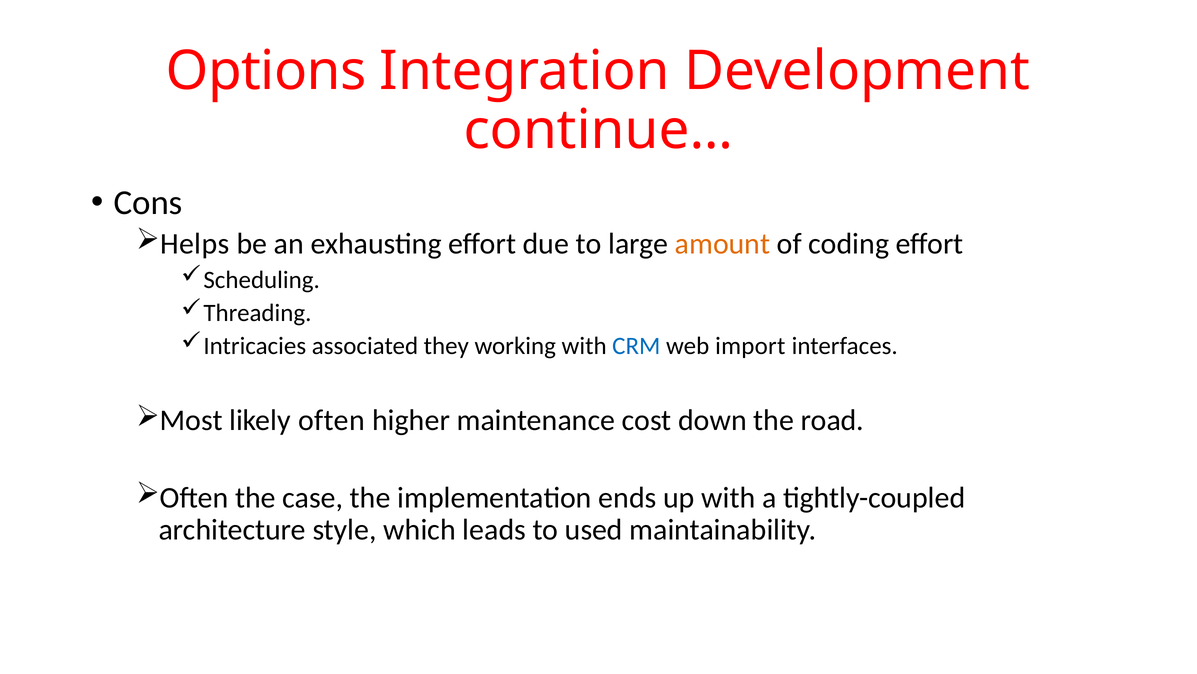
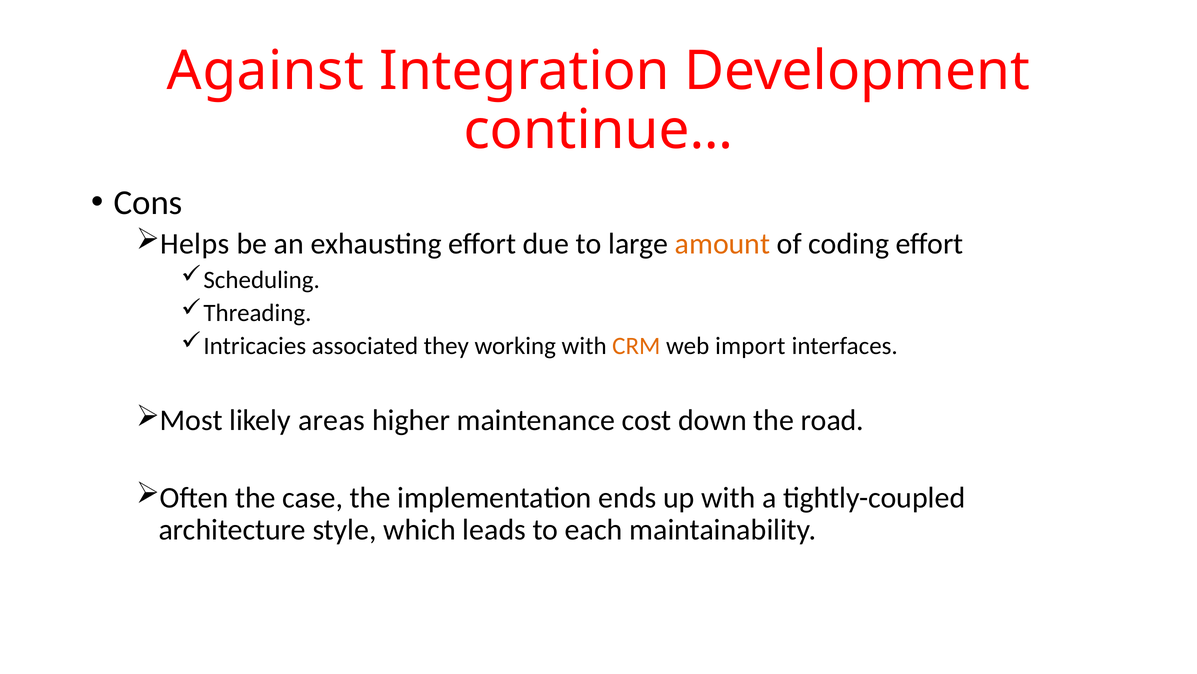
Options: Options -> Against
CRM colour: blue -> orange
likely often: often -> areas
used: used -> each
